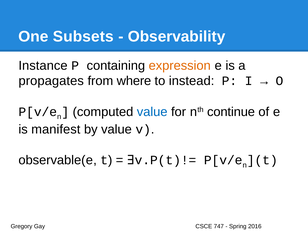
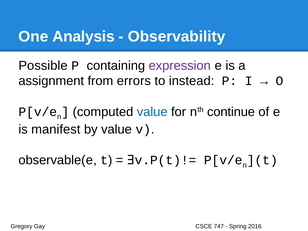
Subsets: Subsets -> Analysis
Instance: Instance -> Possible
expression colour: orange -> purple
propagates: propagates -> assignment
where: where -> errors
